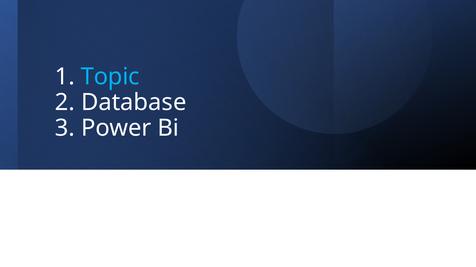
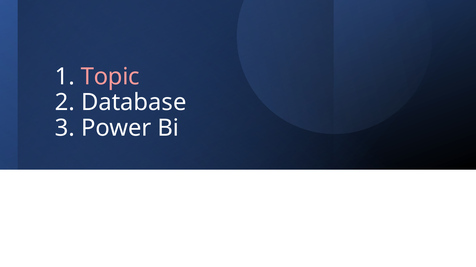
Topic colour: light blue -> pink
